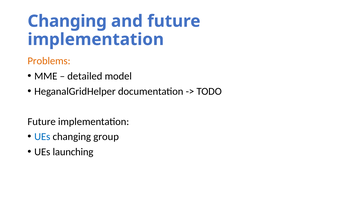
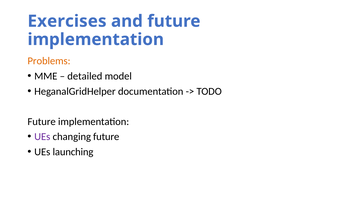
Changing at (67, 21): Changing -> Exercises
UEs at (42, 137) colour: blue -> purple
changing group: group -> future
